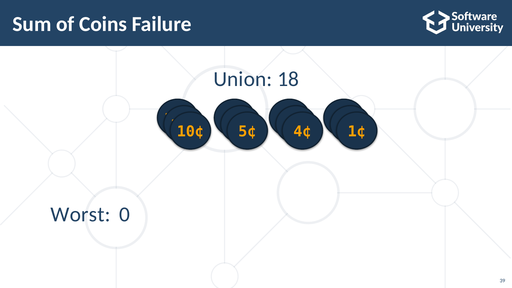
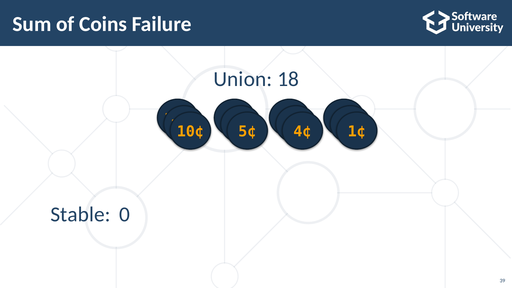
Worst: Worst -> Stable
